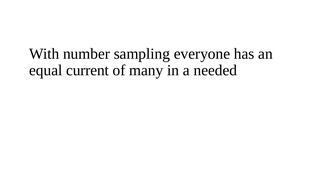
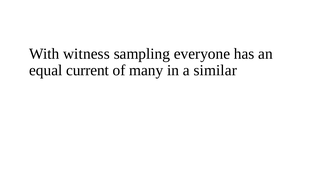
number: number -> witness
needed: needed -> similar
